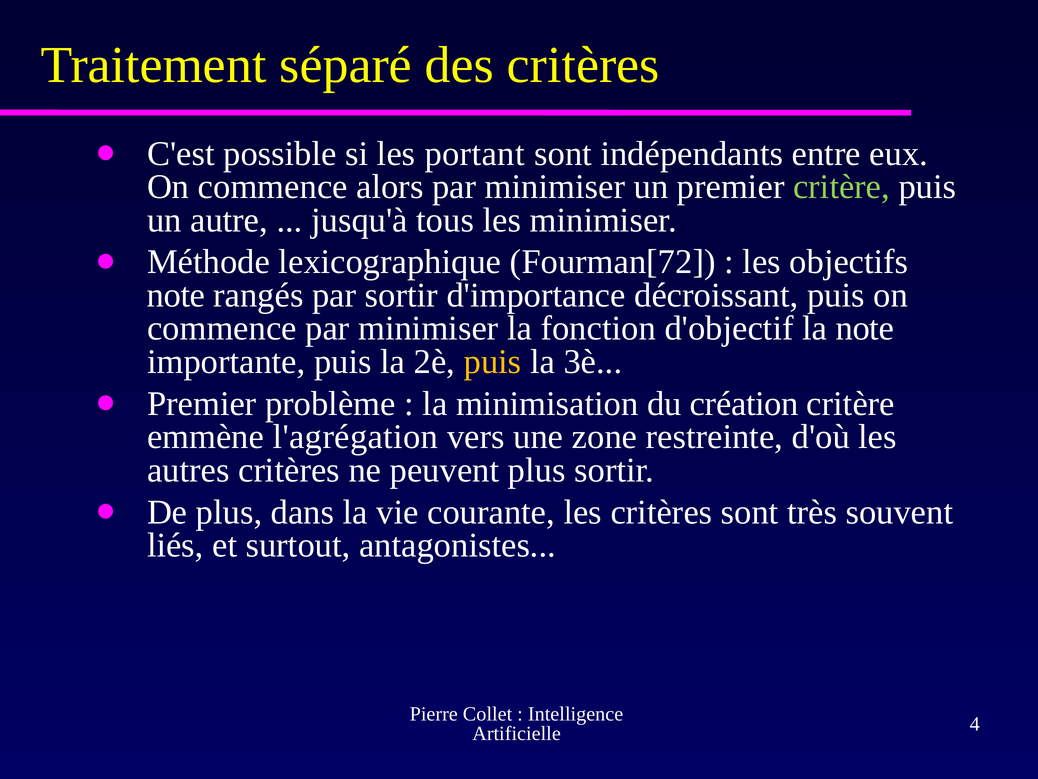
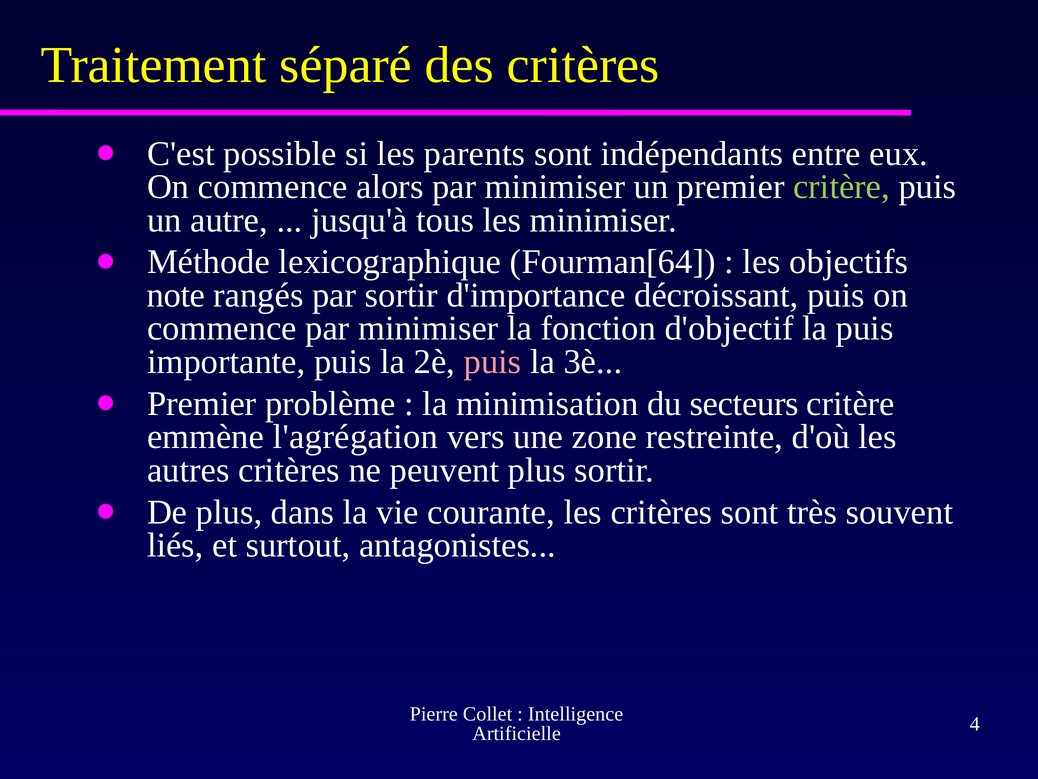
portant: portant -> parents
Fourman[72: Fourman[72 -> Fourman[64
la note: note -> puis
puis at (493, 362) colour: yellow -> pink
création: création -> secteurs
